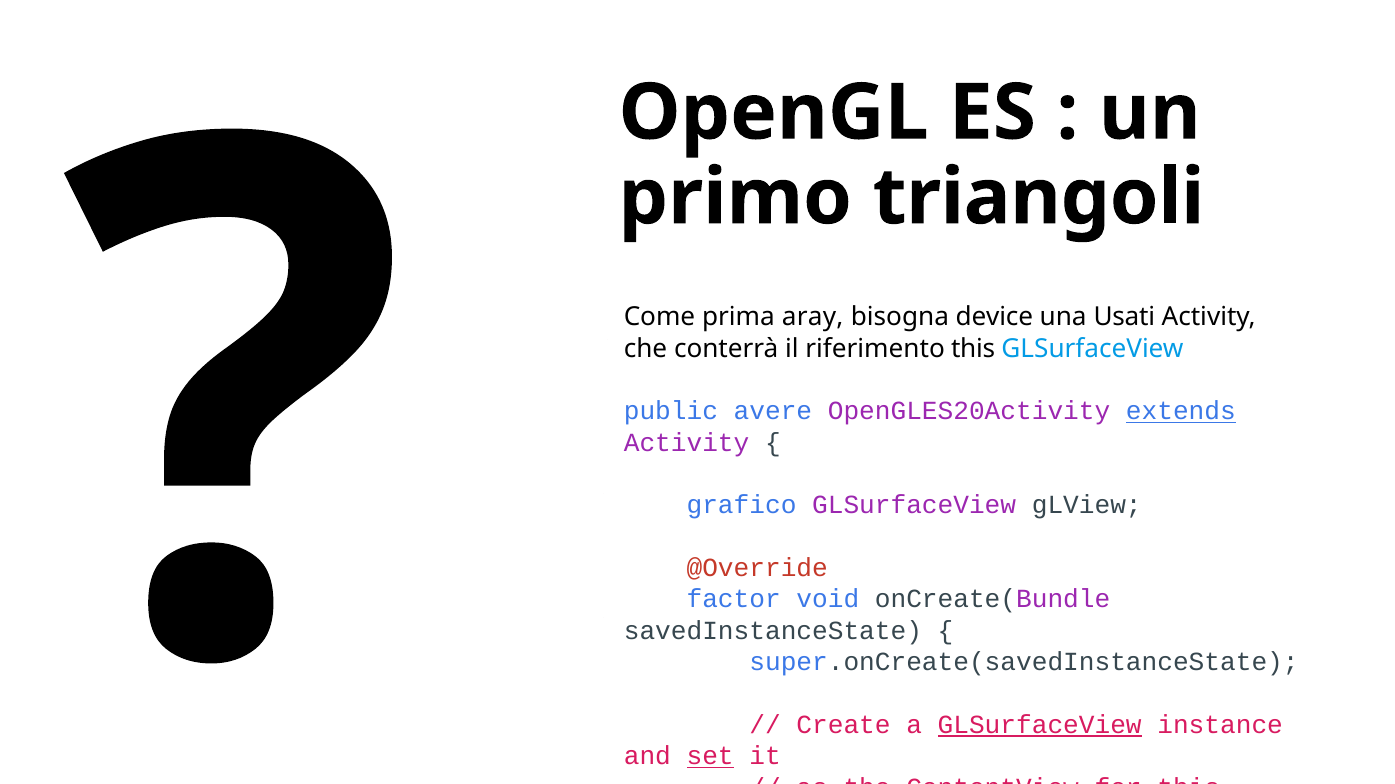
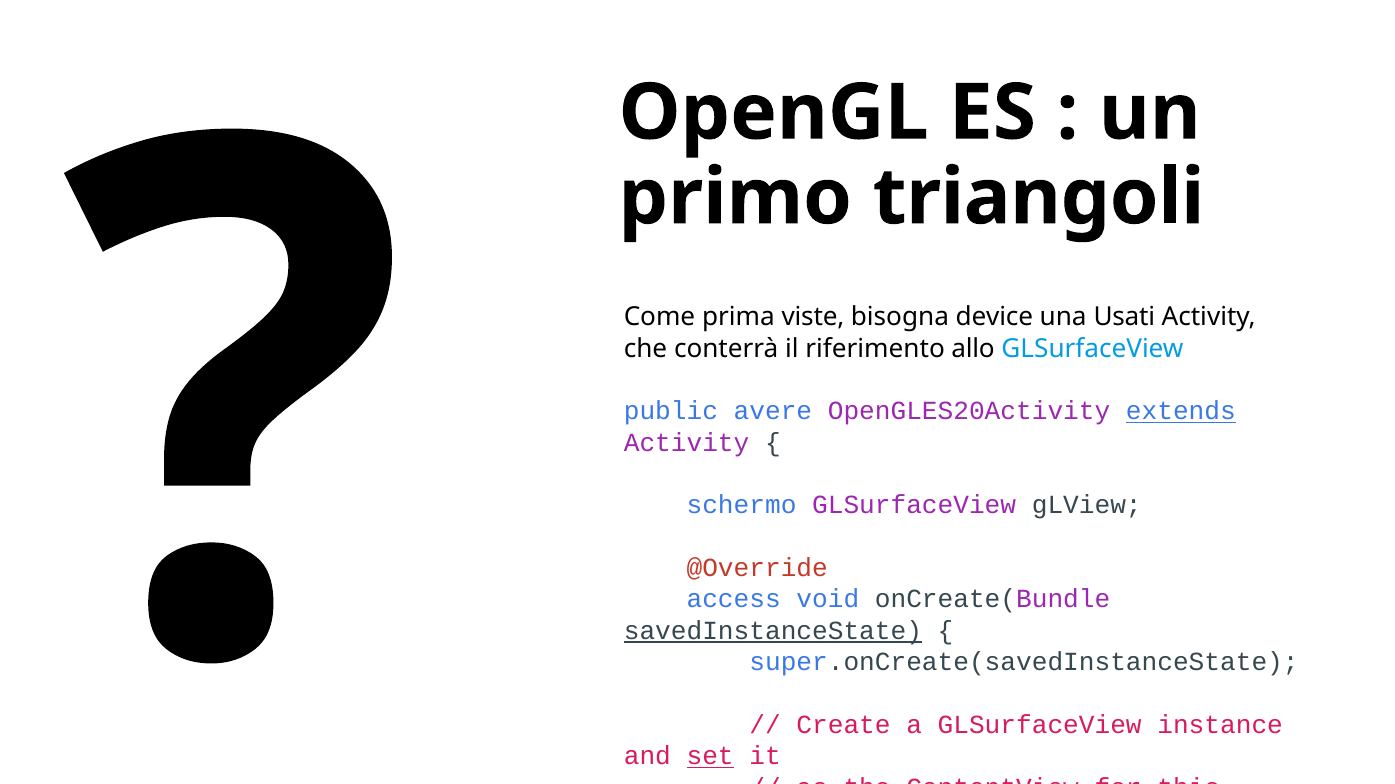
aray: aray -> viste
riferimento this: this -> allo
grafico: grafico -> schermo
factor: factor -> access
savedInstanceState underline: none -> present
GLSurfaceView at (1040, 725) underline: present -> none
